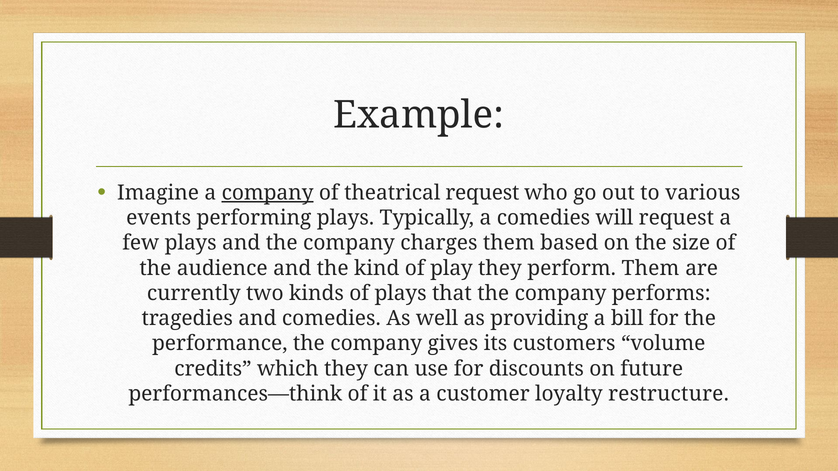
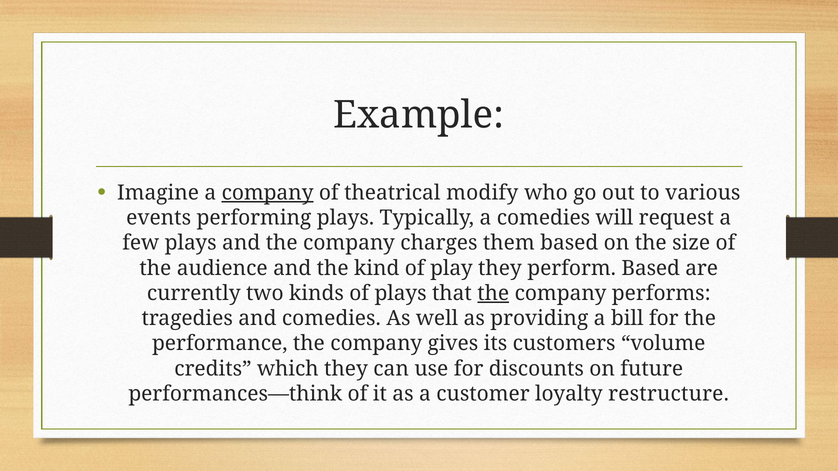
theatrical request: request -> modify
perform Them: Them -> Based
the at (493, 293) underline: none -> present
